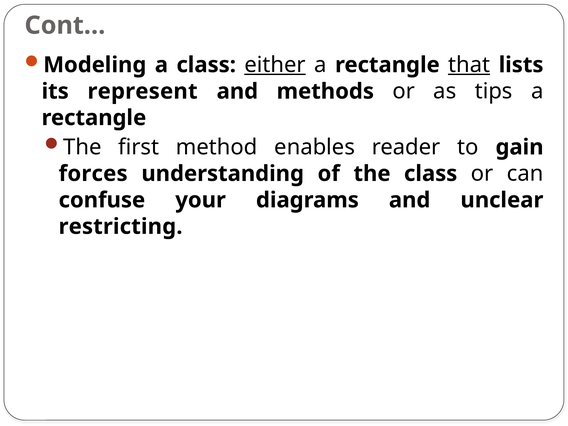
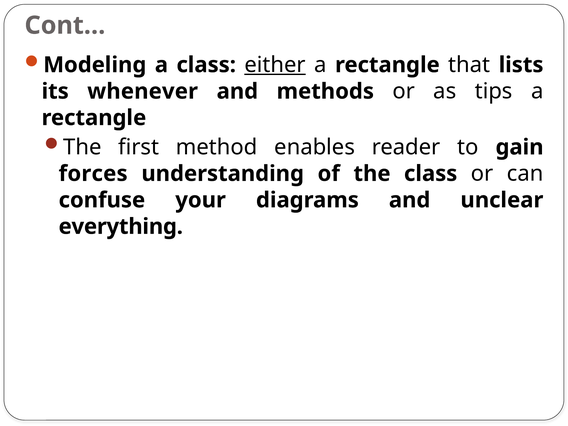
that underline: present -> none
represent: represent -> whenever
restricting: restricting -> everything
